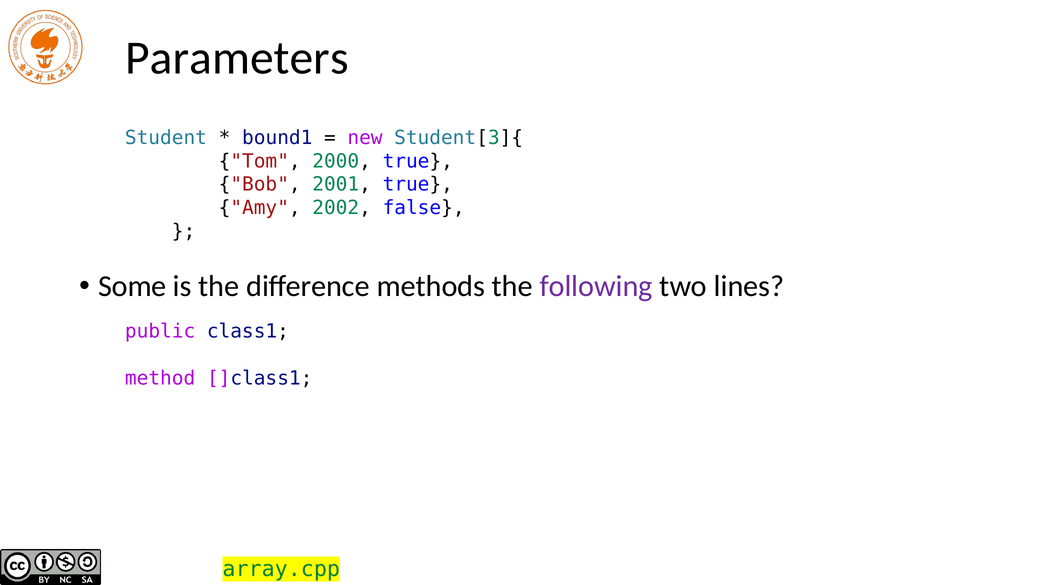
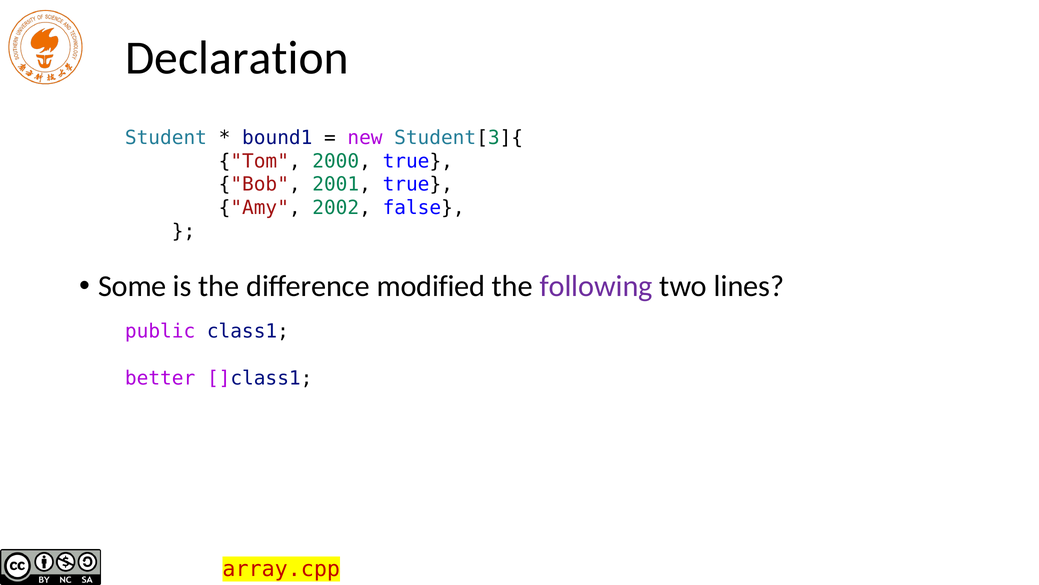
Parameters: Parameters -> Declaration
methods: methods -> modified
method: method -> better
array.cpp colour: green -> red
